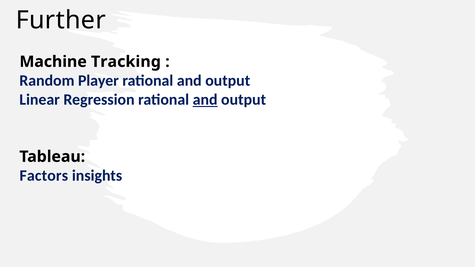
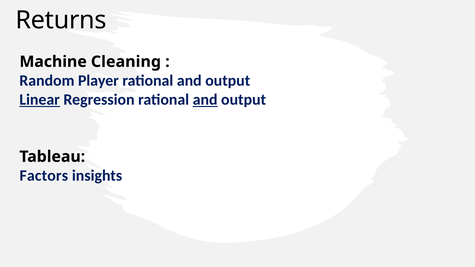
Further: Further -> Returns
Tracking: Tracking -> Cleaning
Linear underline: none -> present
